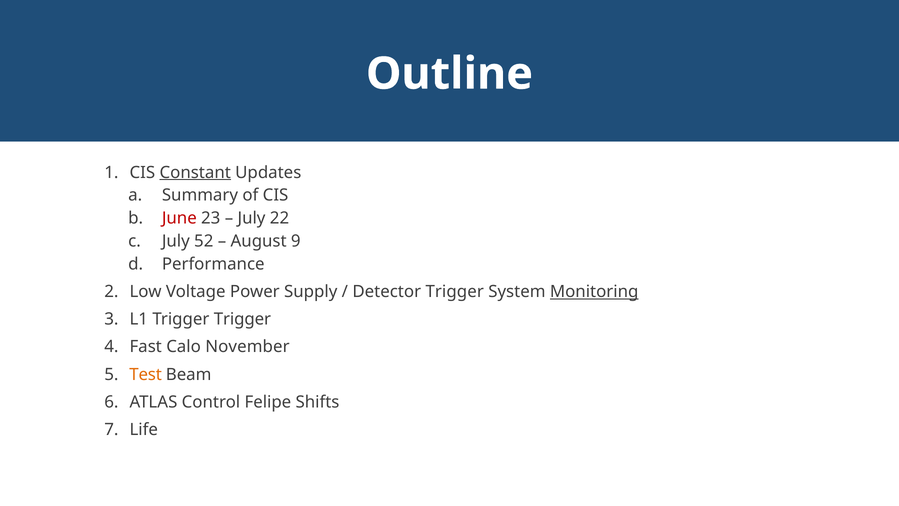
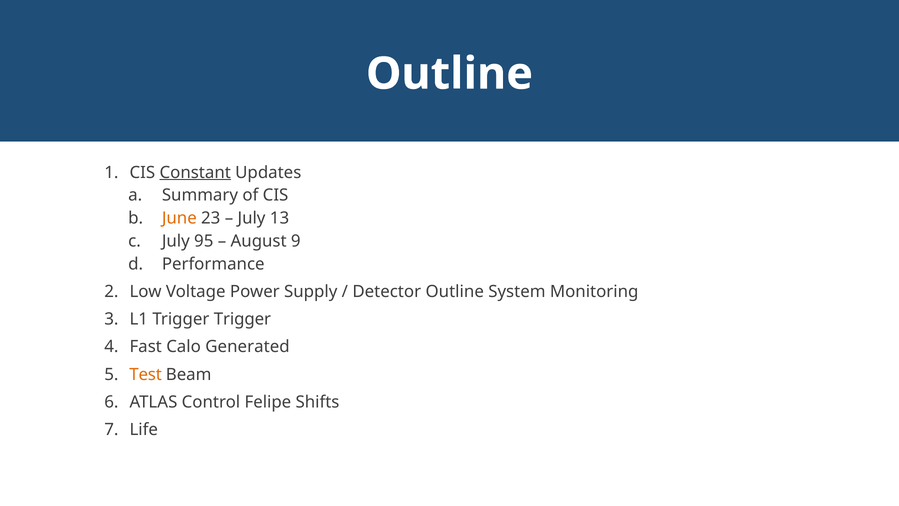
June colour: red -> orange
22: 22 -> 13
52: 52 -> 95
Detector Trigger: Trigger -> Outline
Monitoring underline: present -> none
November: November -> Generated
